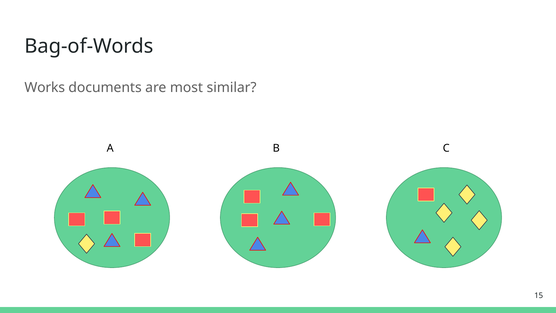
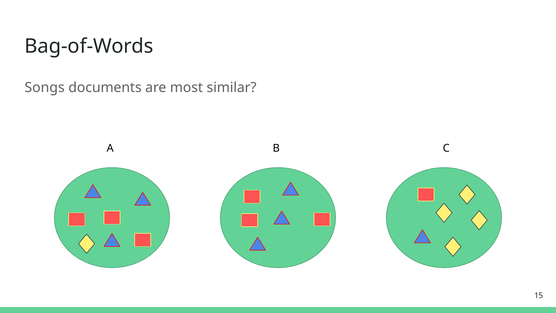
Works: Works -> Songs
